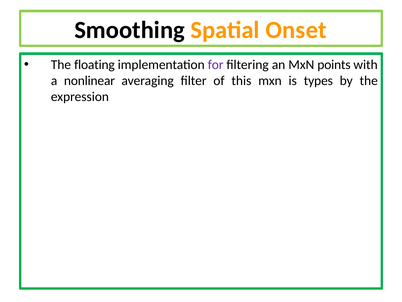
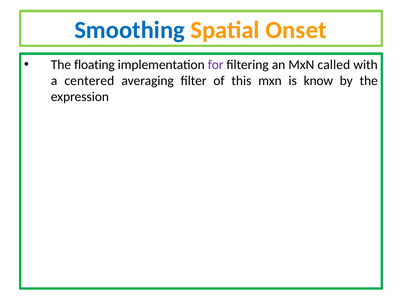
Smoothing colour: black -> blue
points: points -> called
nonlinear: nonlinear -> centered
types: types -> know
